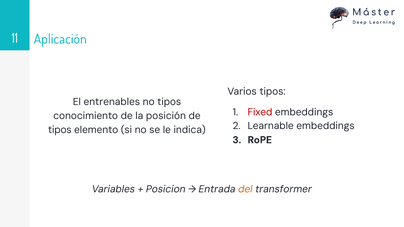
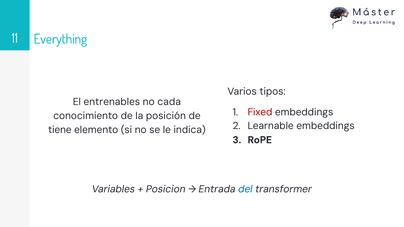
Aplicación: Aplicación -> Everything
no tipos: tipos -> cada
tipos at (60, 130): tipos -> tiene
del colour: orange -> blue
